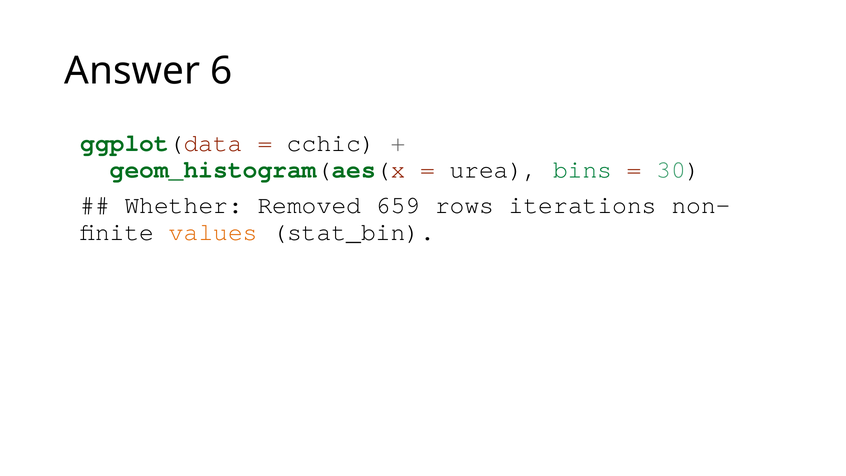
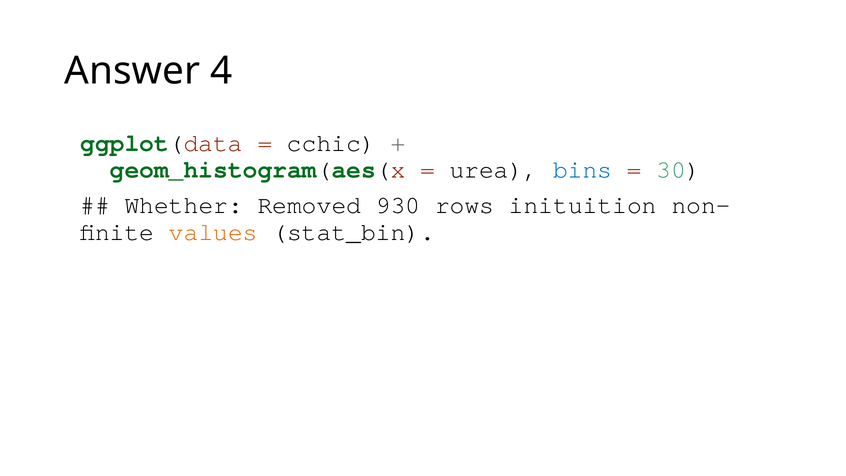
6: 6 -> 4
bins colour: green -> blue
659: 659 -> 930
iterations: iterations -> inituition
